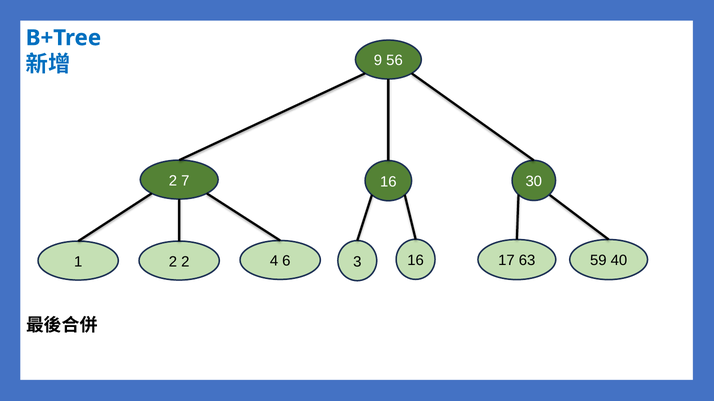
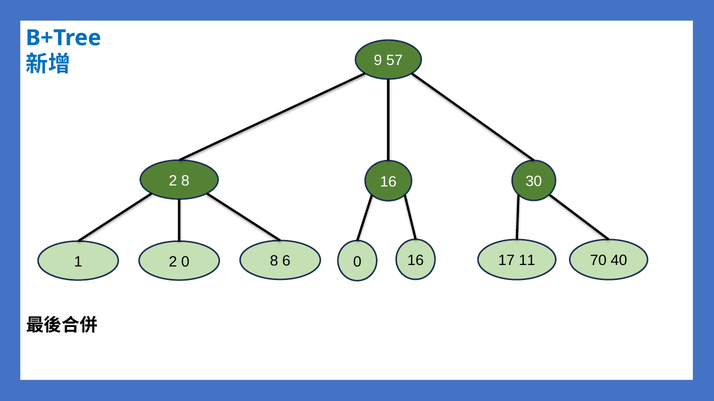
56: 56 -> 57
2 7: 7 -> 8
63: 63 -> 11
2 2: 2 -> 0
1 4: 4 -> 8
6 3: 3 -> 0
59: 59 -> 70
